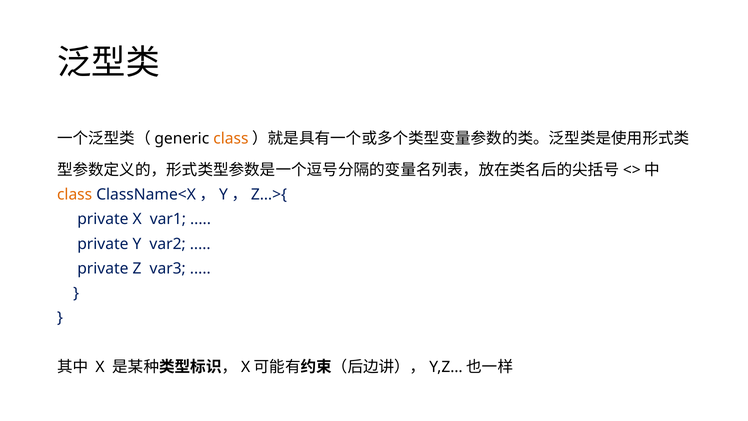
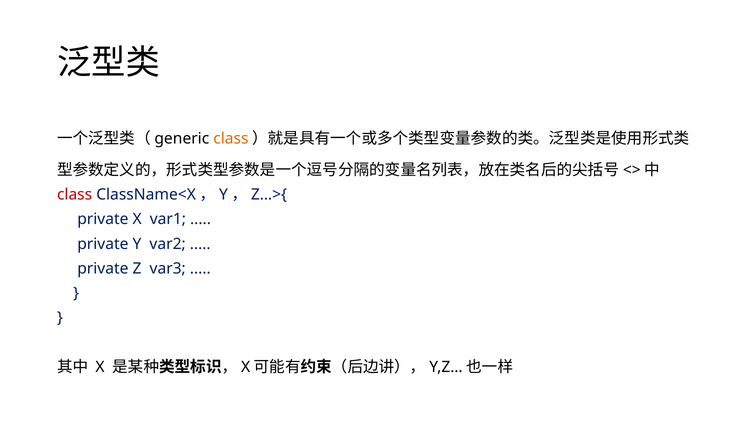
class at (75, 194) colour: orange -> red
